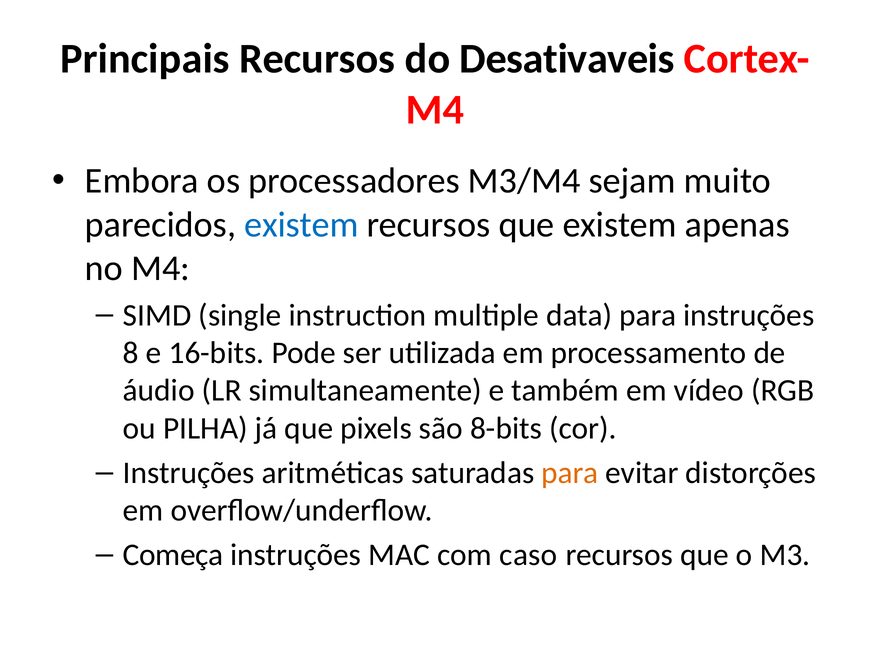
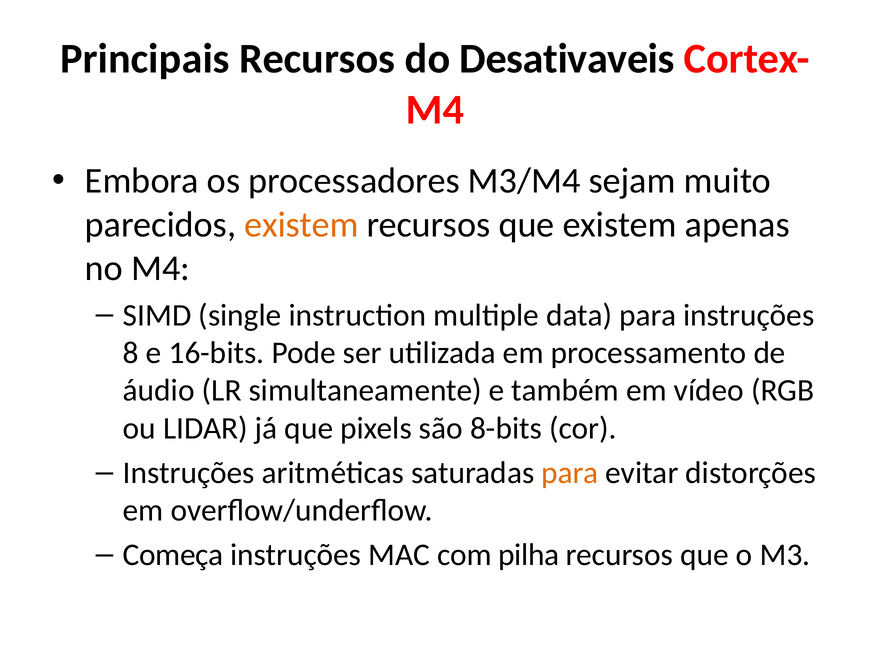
existem at (301, 224) colour: blue -> orange
PILHA: PILHA -> LIDAR
caso: caso -> pilha
